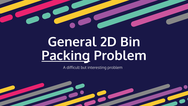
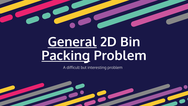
General underline: none -> present
